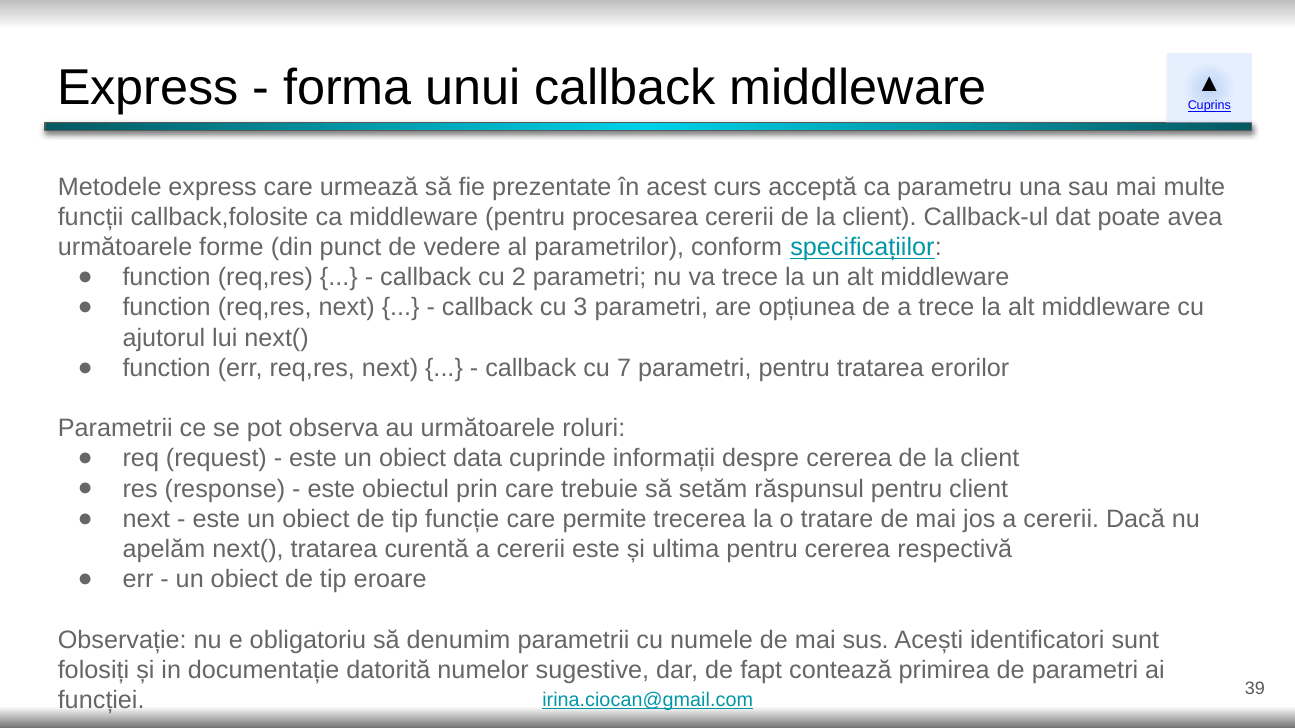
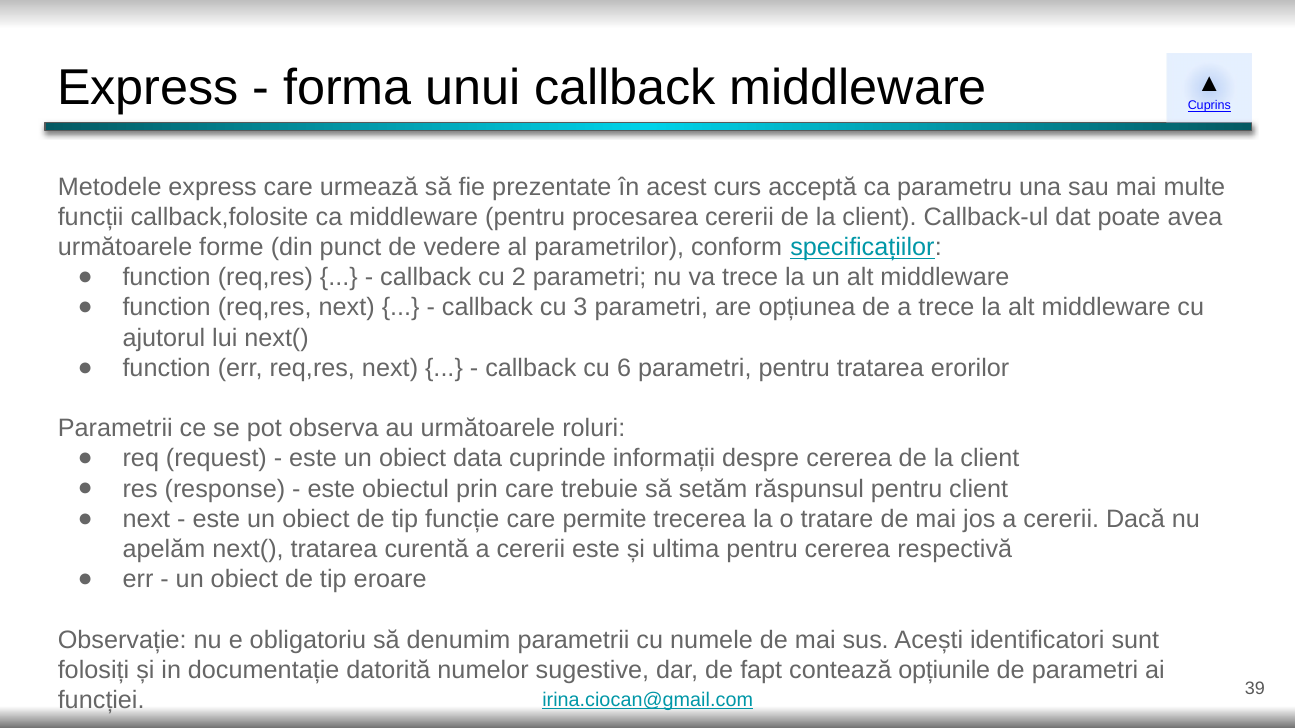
7: 7 -> 6
primirea: primirea -> opțiunile
